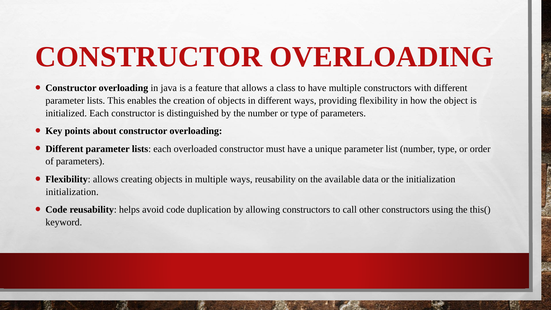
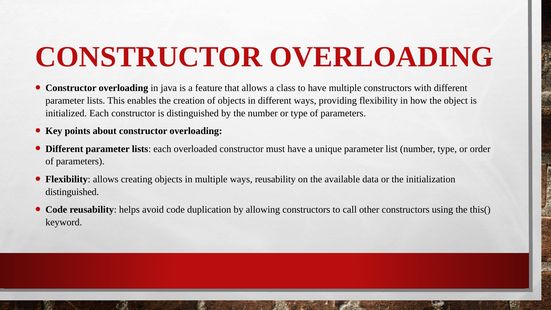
initialization at (72, 192): initialization -> distinguished
